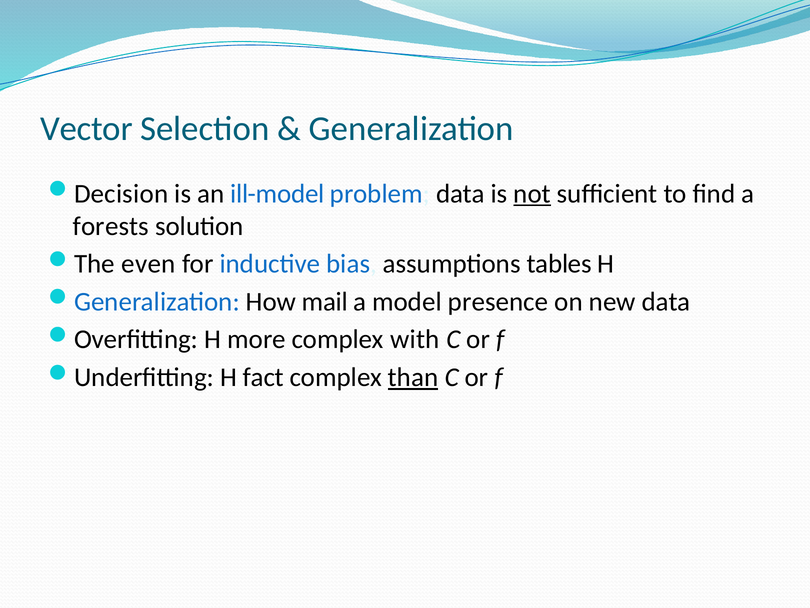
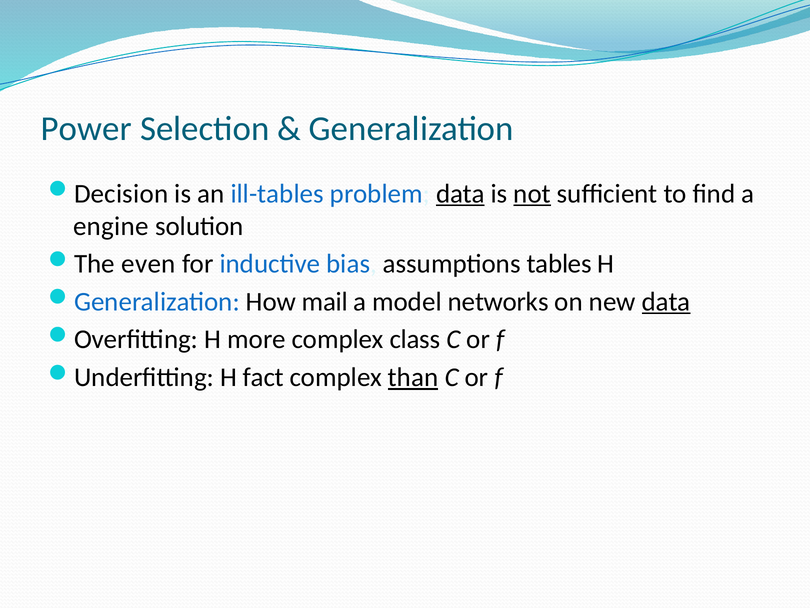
Vector: Vector -> Power
ill-model: ill-model -> ill-tables
data at (460, 194) underline: none -> present
forests: forests -> engine
presence: presence -> networks
data at (666, 302) underline: none -> present
with: with -> class
